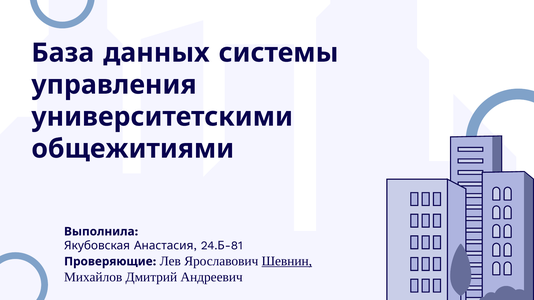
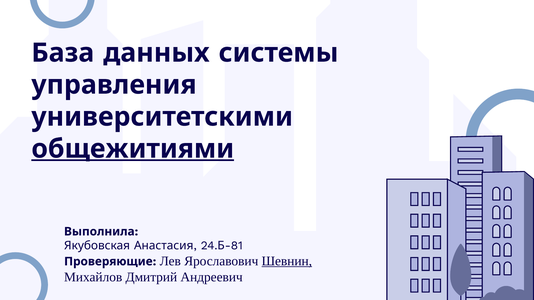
общежитиями underline: none -> present
